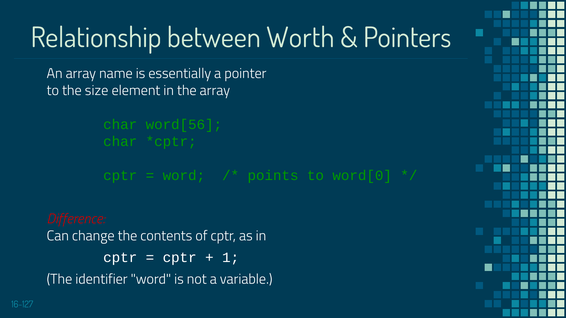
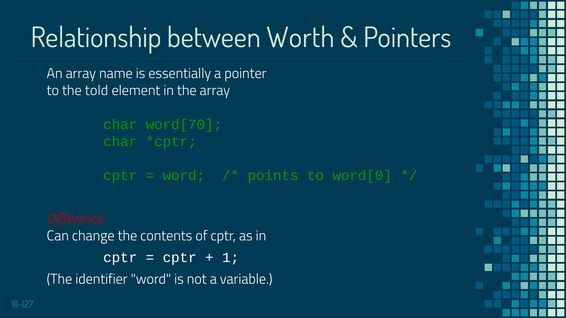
size: size -> told
word[56: word[56 -> word[70
